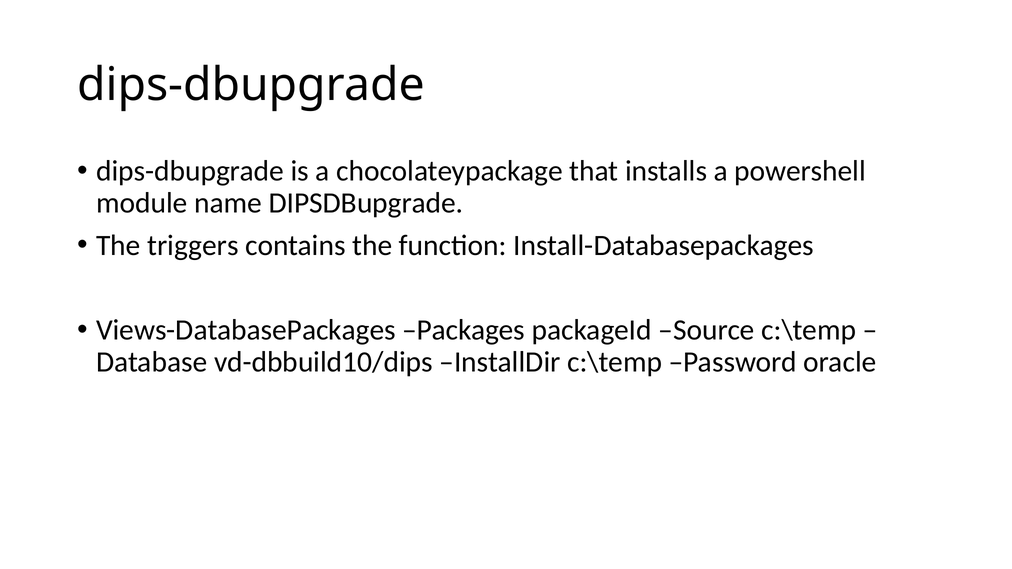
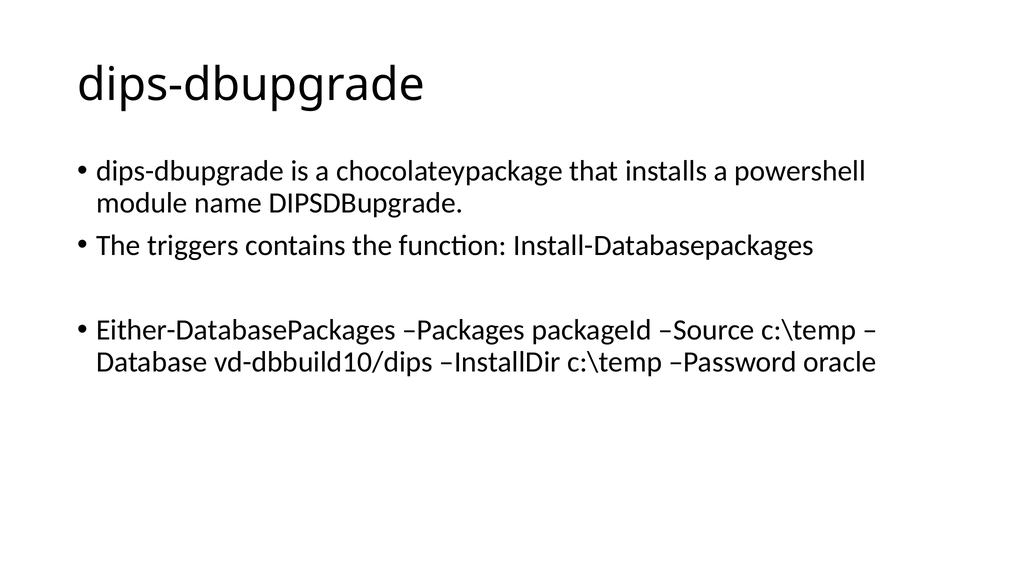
Views-DatabasePackages: Views-DatabasePackages -> Either-DatabasePackages
